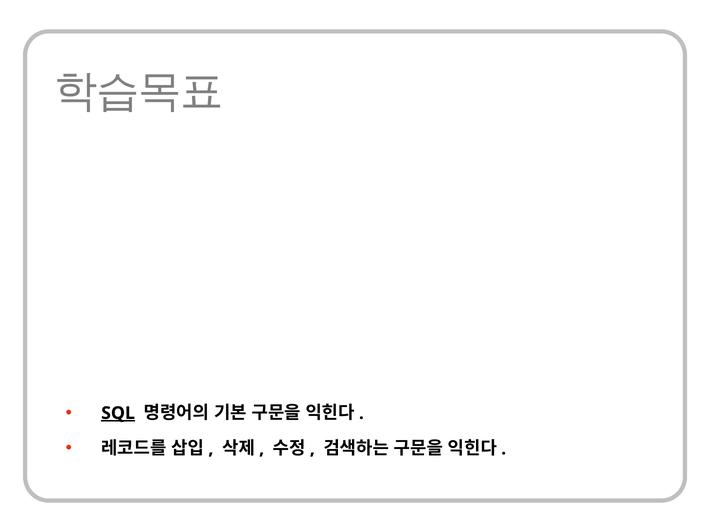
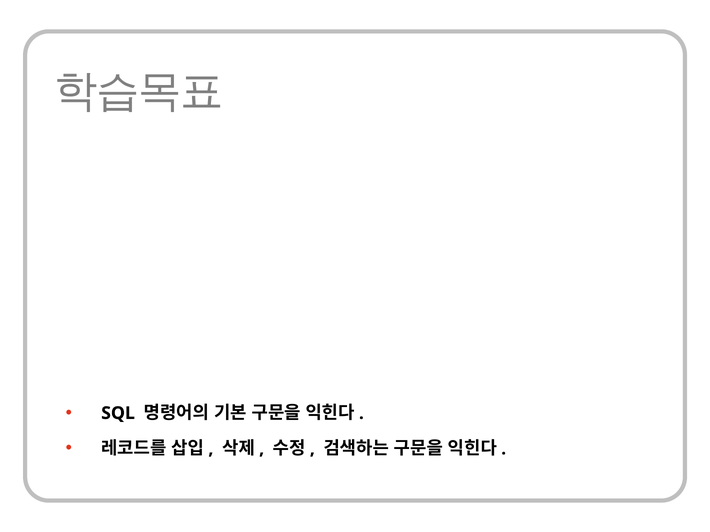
SQL underline: present -> none
